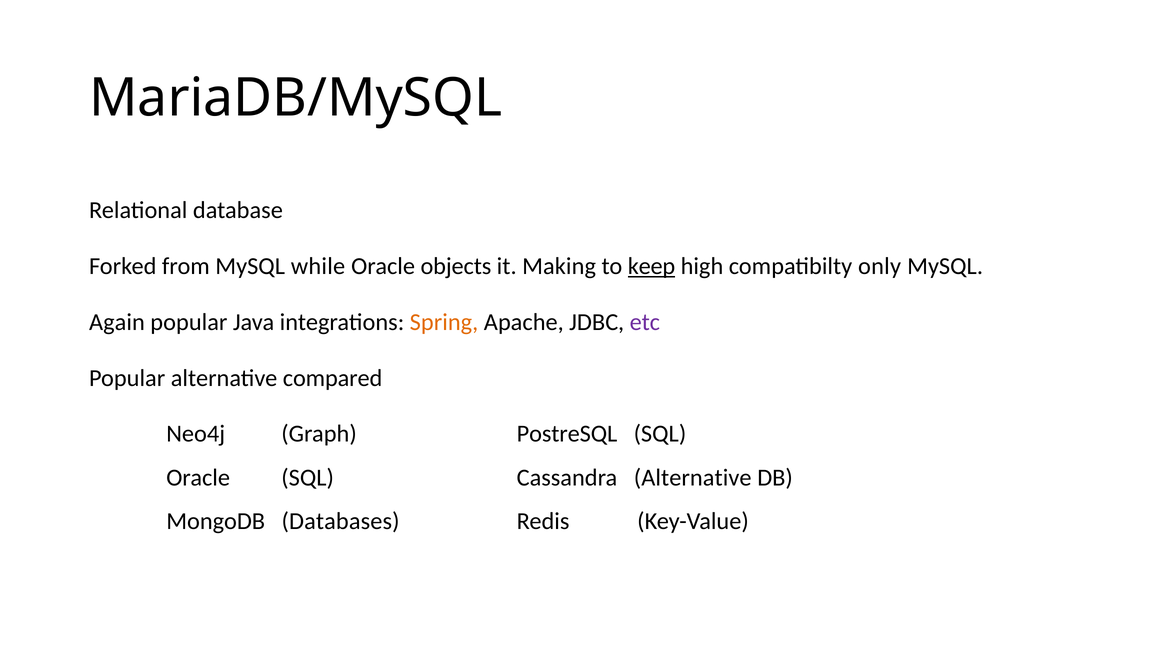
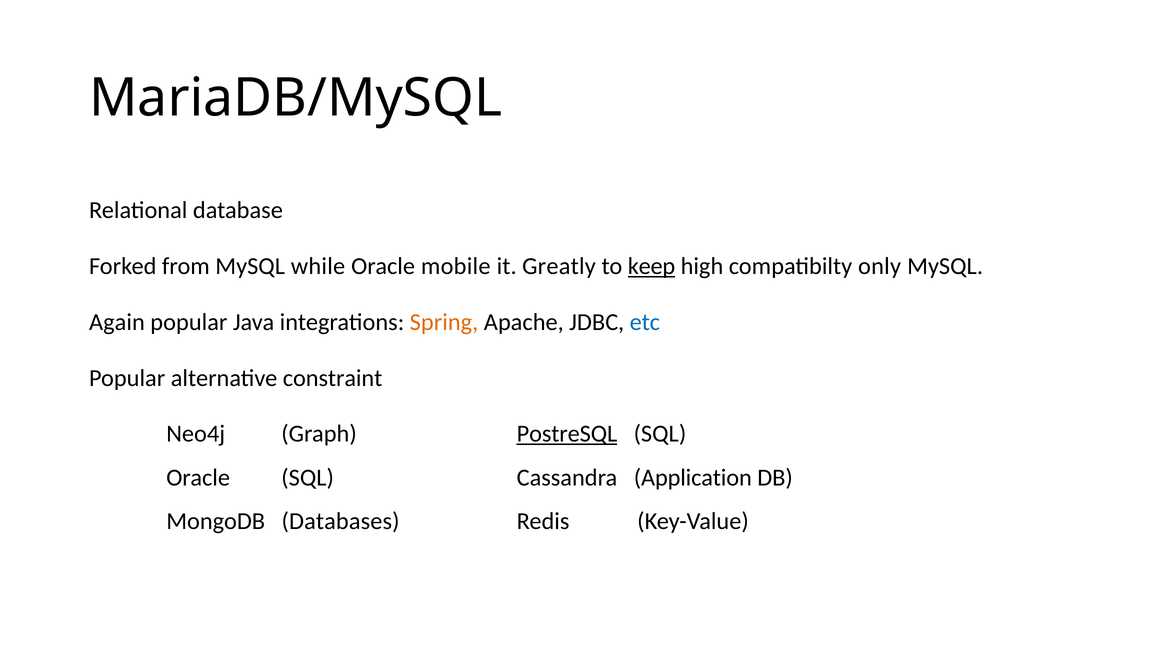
objects: objects -> mobile
Making: Making -> Greatly
etc colour: purple -> blue
compared: compared -> constraint
PostreSQL underline: none -> present
Cassandra Alternative: Alternative -> Application
